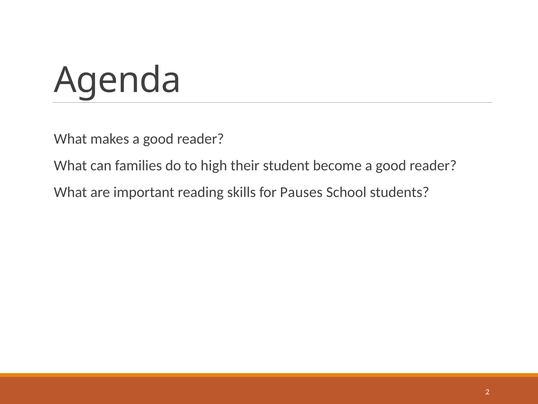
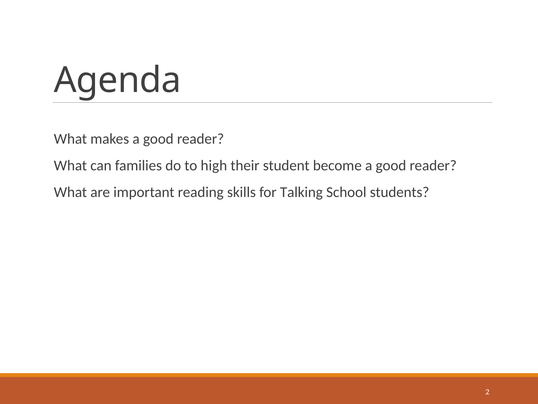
Pauses: Pauses -> Talking
